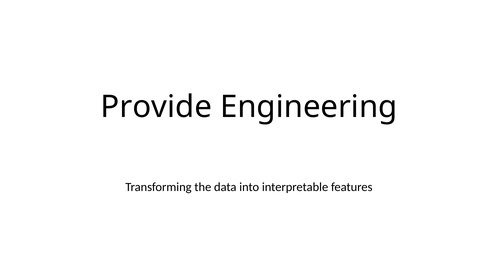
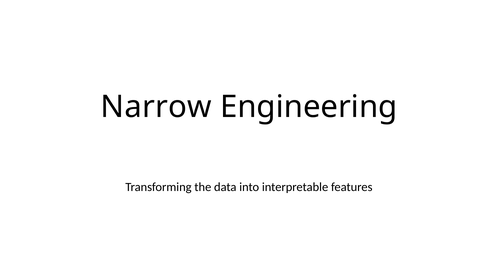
Provide: Provide -> Narrow
